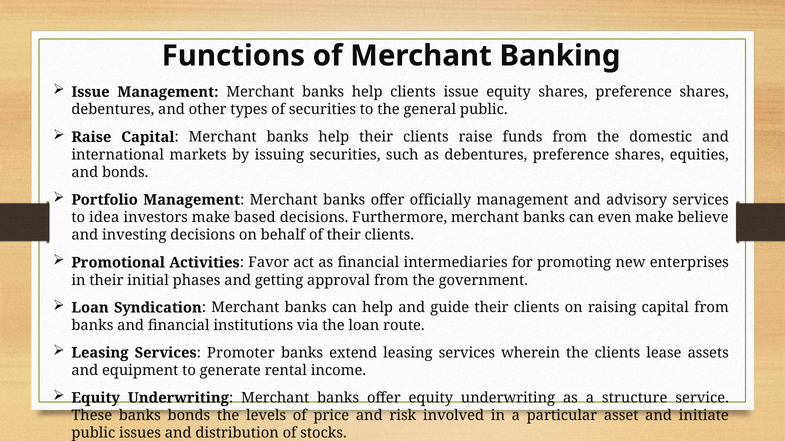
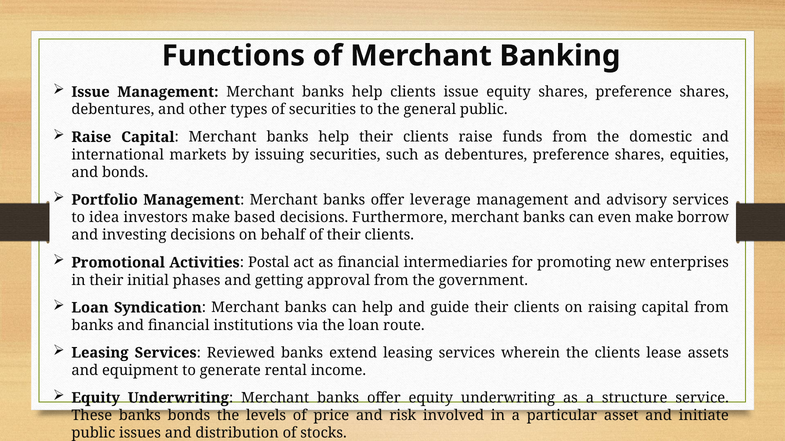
officially: officially -> leverage
believe: believe -> borrow
Favor: Favor -> Postal
Promoter: Promoter -> Reviewed
